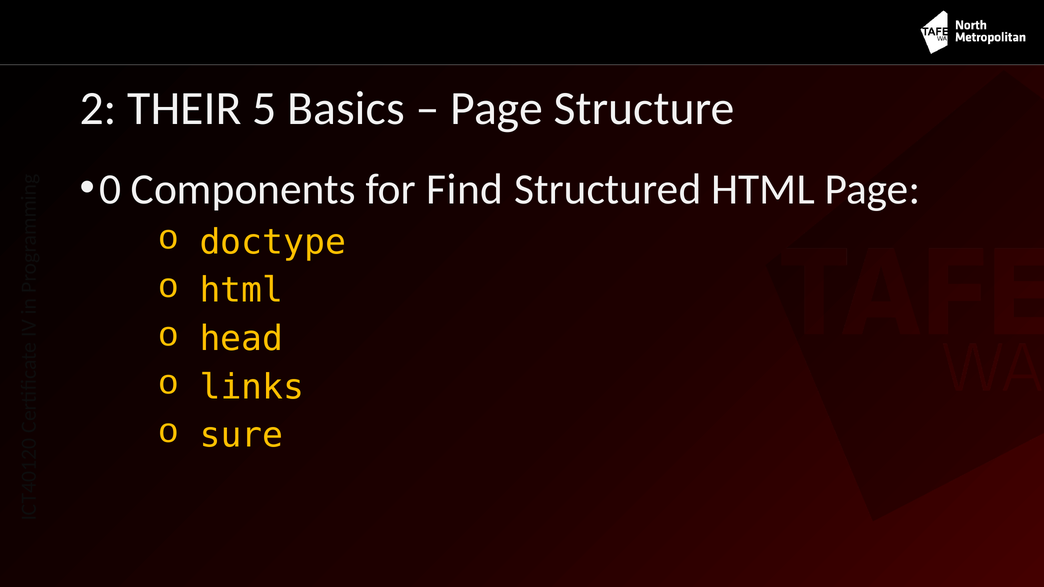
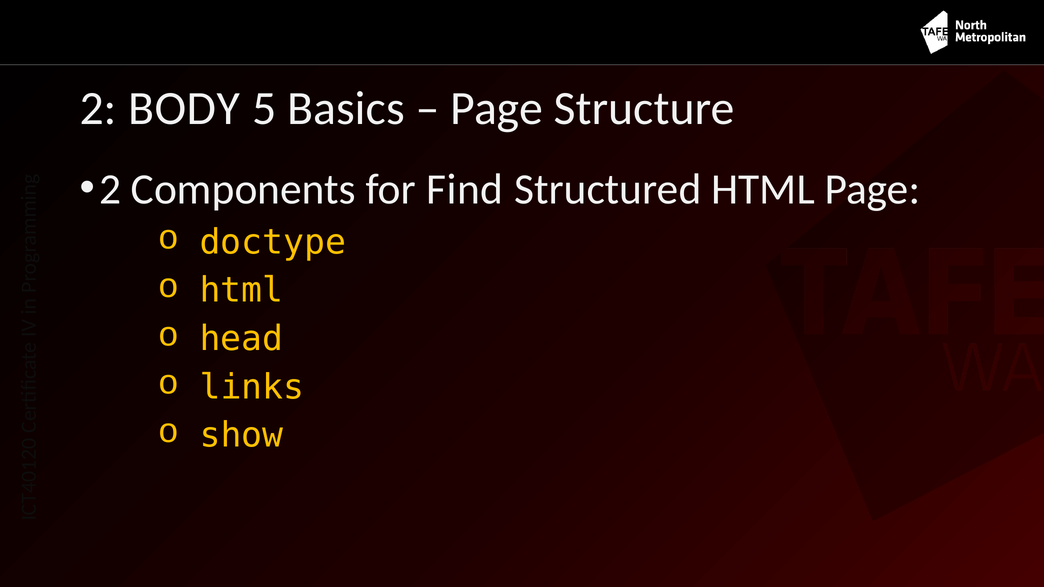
THEIR: THEIR -> BODY
0 at (110, 189): 0 -> 2
sure: sure -> show
